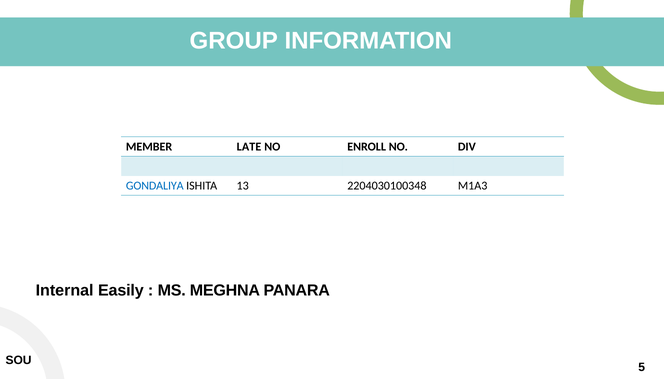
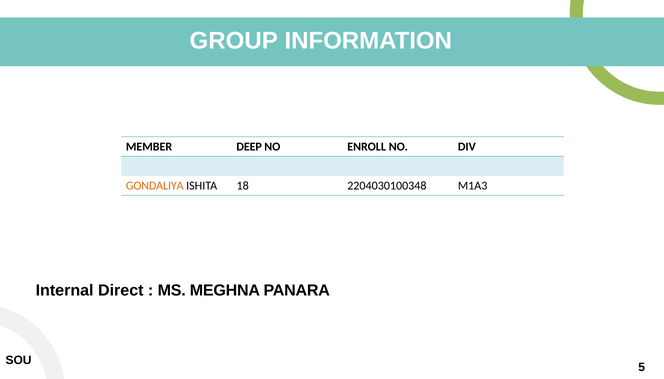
LATE: LATE -> DEEP
GONDALIYA colour: blue -> orange
13: 13 -> 18
Easily: Easily -> Direct
